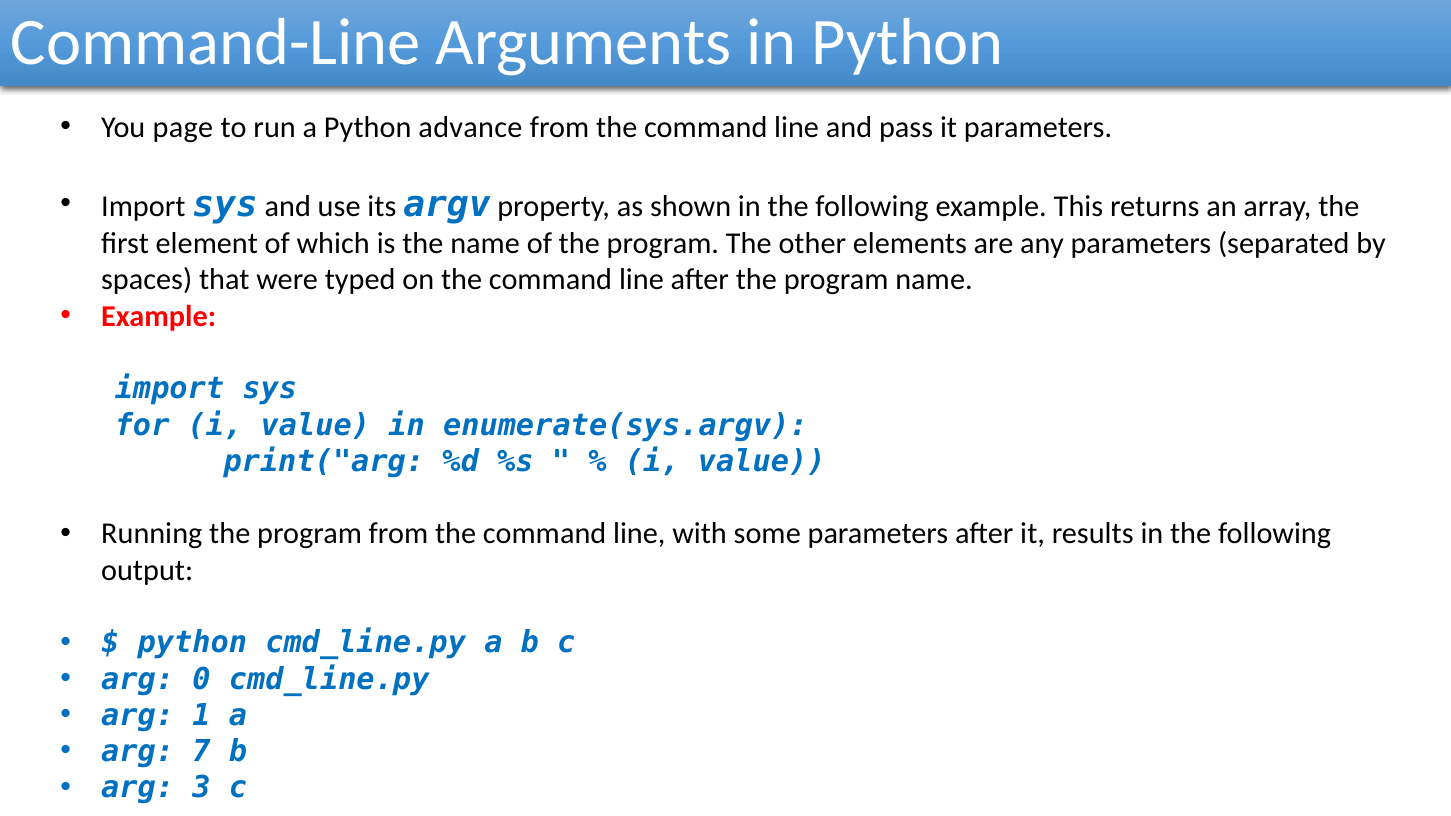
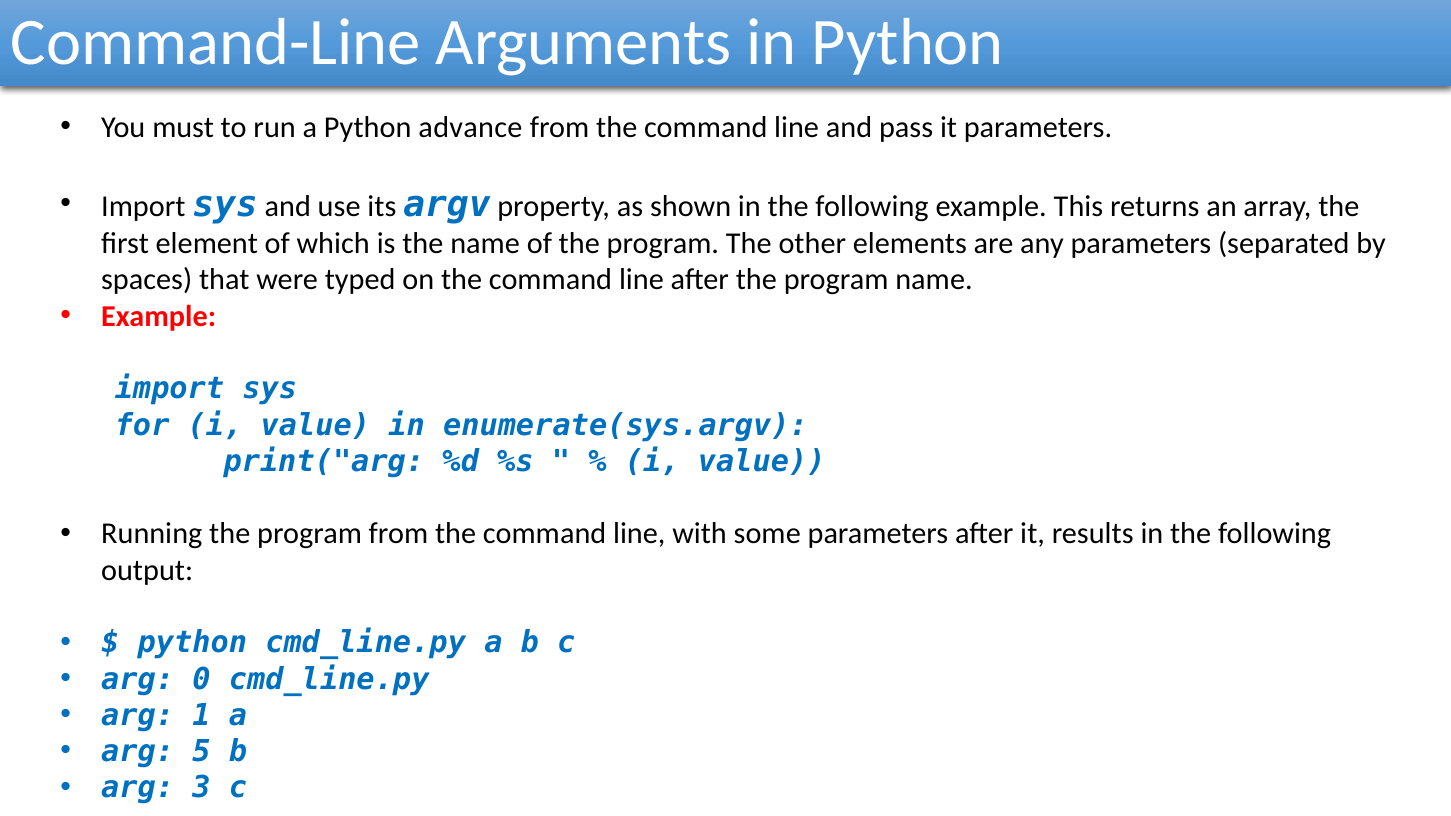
page: page -> must
7: 7 -> 5
